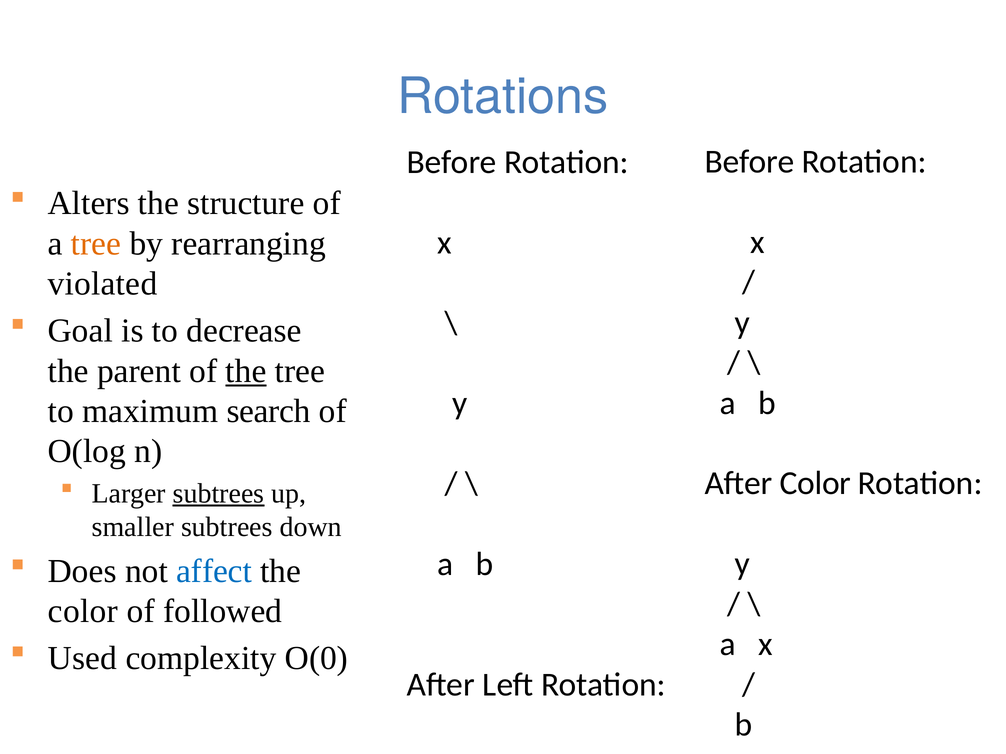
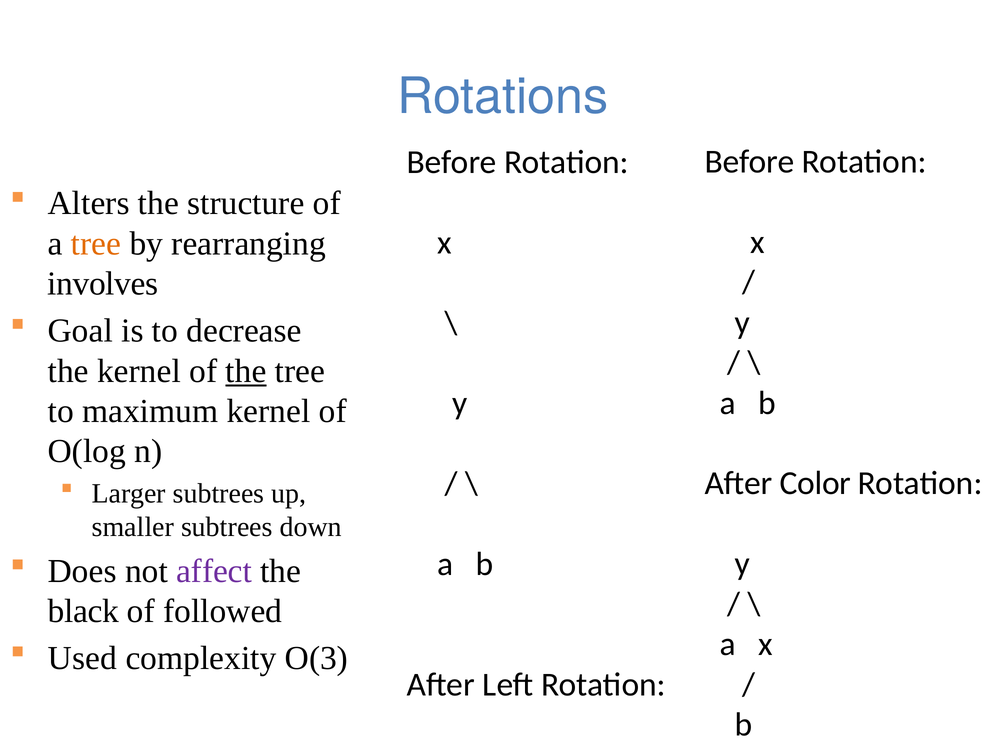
violated: violated -> involves
the parent: parent -> kernel
maximum search: search -> kernel
subtrees at (219, 494) underline: present -> none
affect colour: blue -> purple
color at (83, 612): color -> black
O(0: O(0 -> O(3
